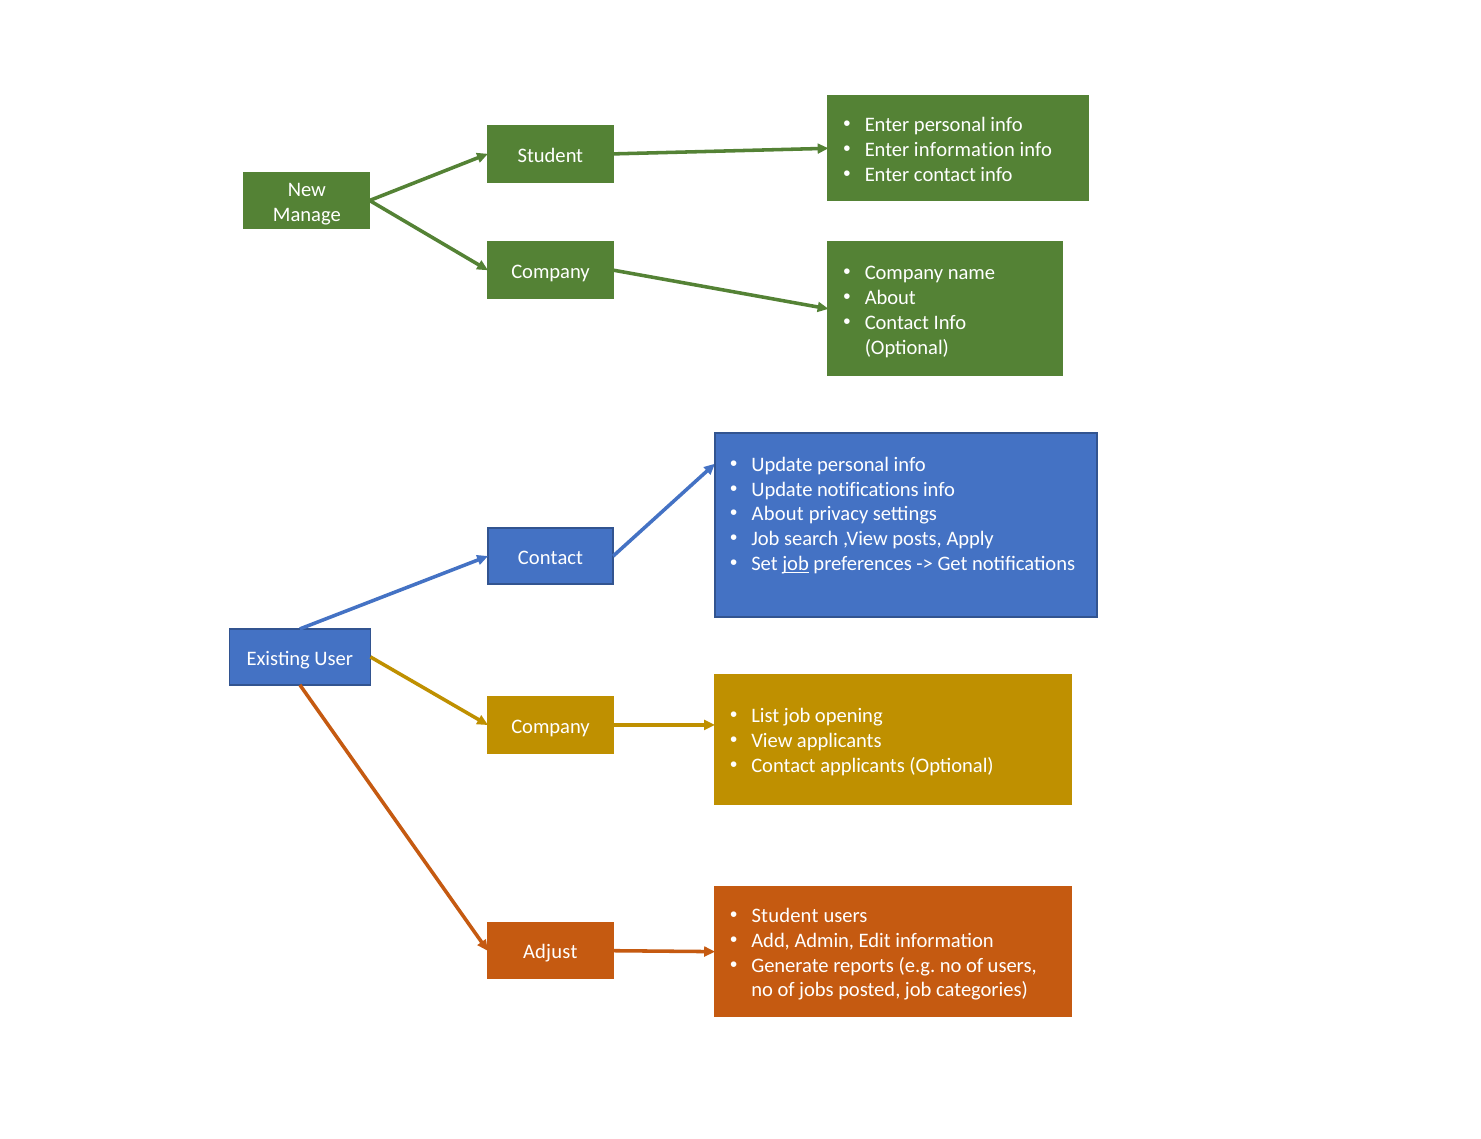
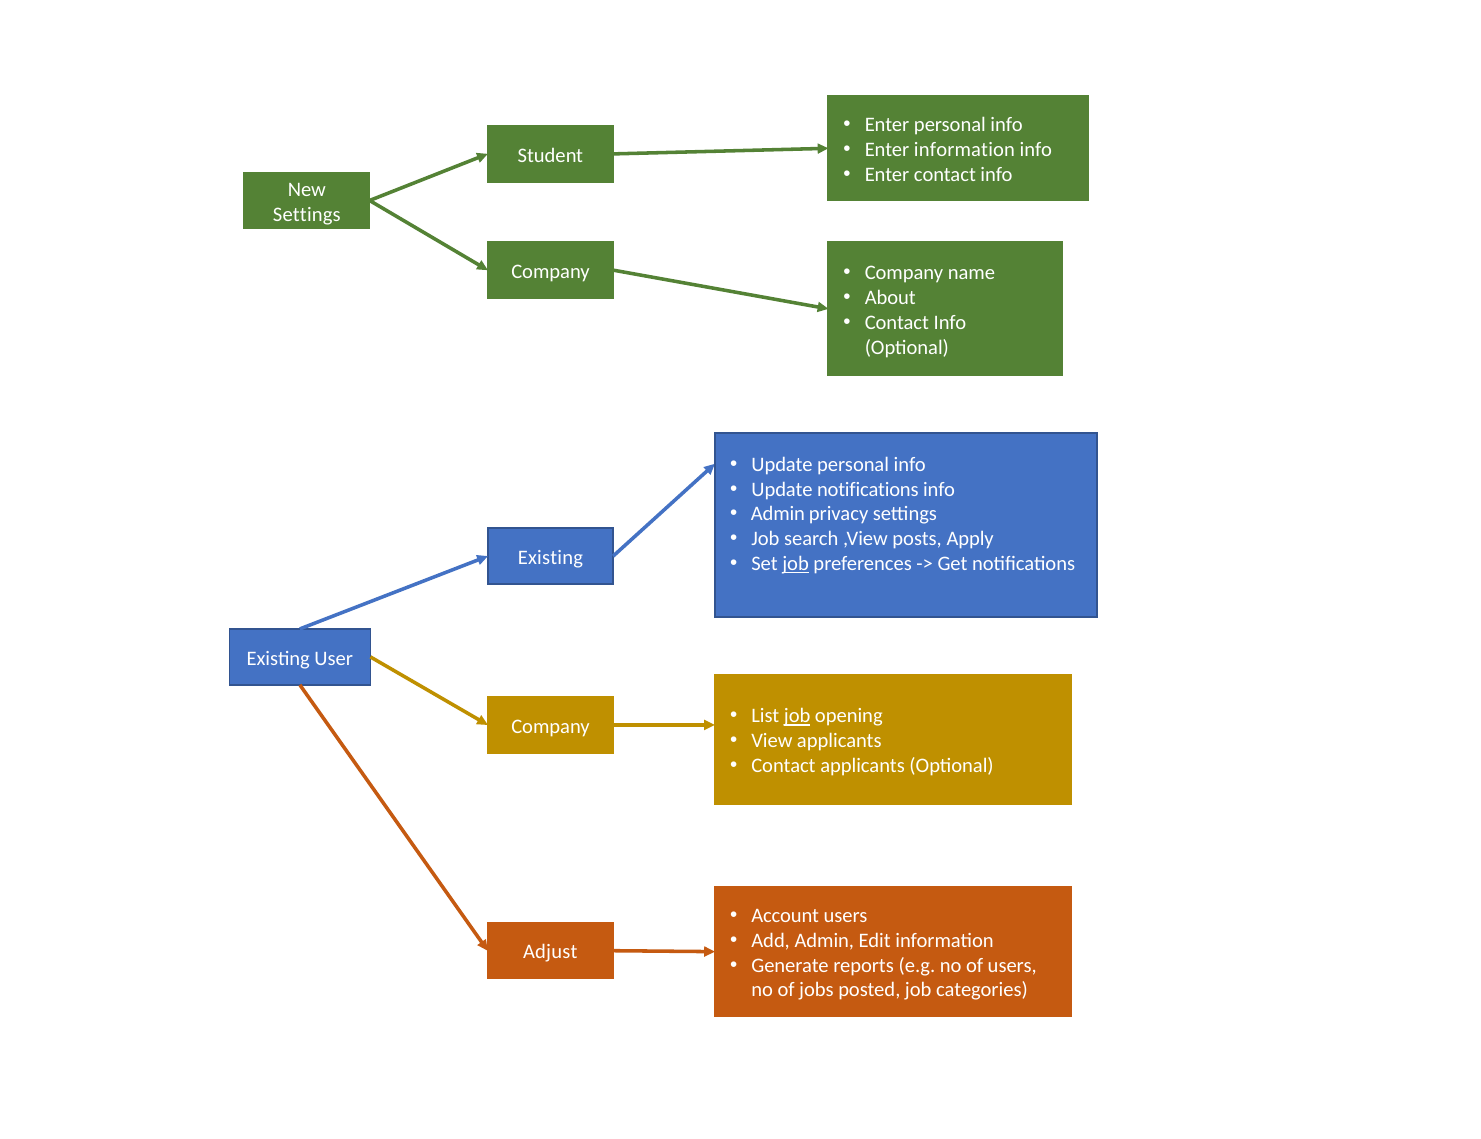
Manage at (307, 214): Manage -> Settings
About at (778, 514): About -> Admin
Contact at (550, 558): Contact -> Existing
job at (797, 716) underline: none -> present
Student at (785, 916): Student -> Account
